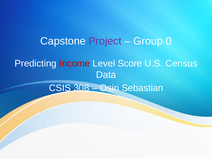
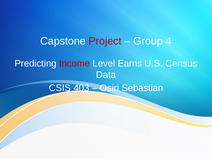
Project colour: purple -> red
0: 0 -> 4
Score: Score -> Earns
308: 308 -> 403
